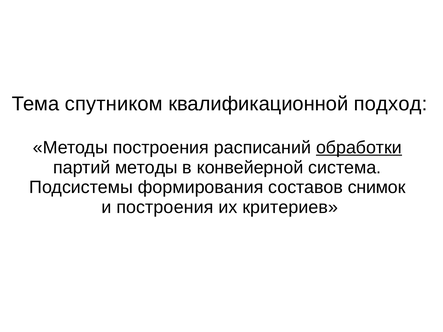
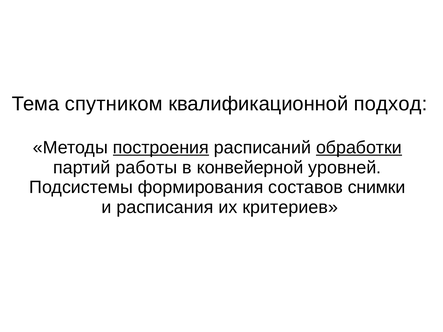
построения at (161, 148) underline: none -> present
партий методы: методы -> работы
система: система -> уровней
снимок: снимок -> снимки
и построения: построения -> расписания
